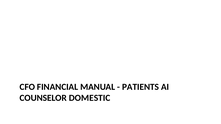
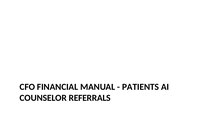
DOMESTIC: DOMESTIC -> REFERRALS
